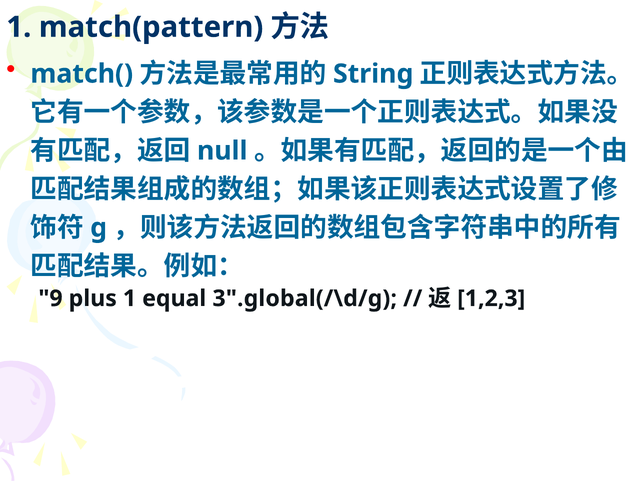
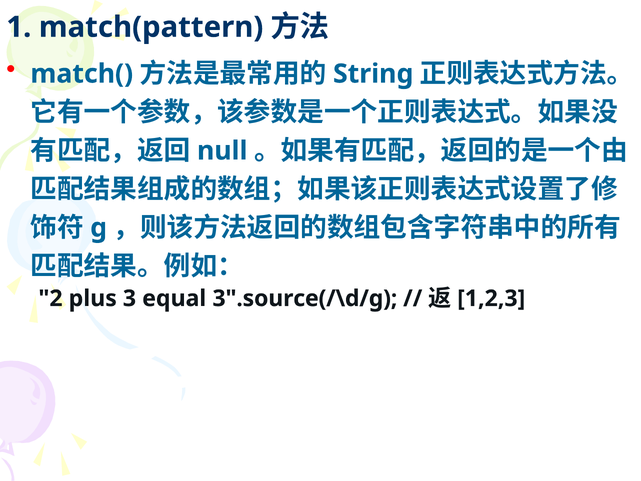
9: 9 -> 2
plus 1: 1 -> 3
3".global(/\d/g: 3".global(/\d/g -> 3".source(/\d/g
